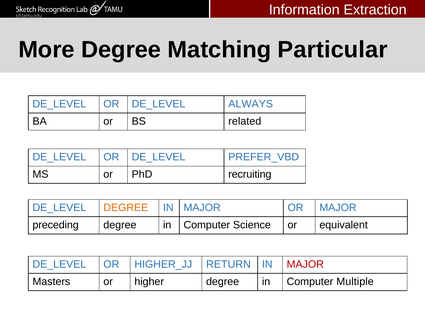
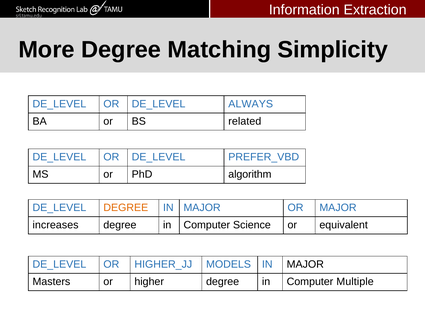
Particular: Particular -> Simplicity
recruiting: recruiting -> algorithm
preceding: preceding -> increases
RETURN: RETURN -> MODELS
MAJOR at (305, 264) colour: red -> black
